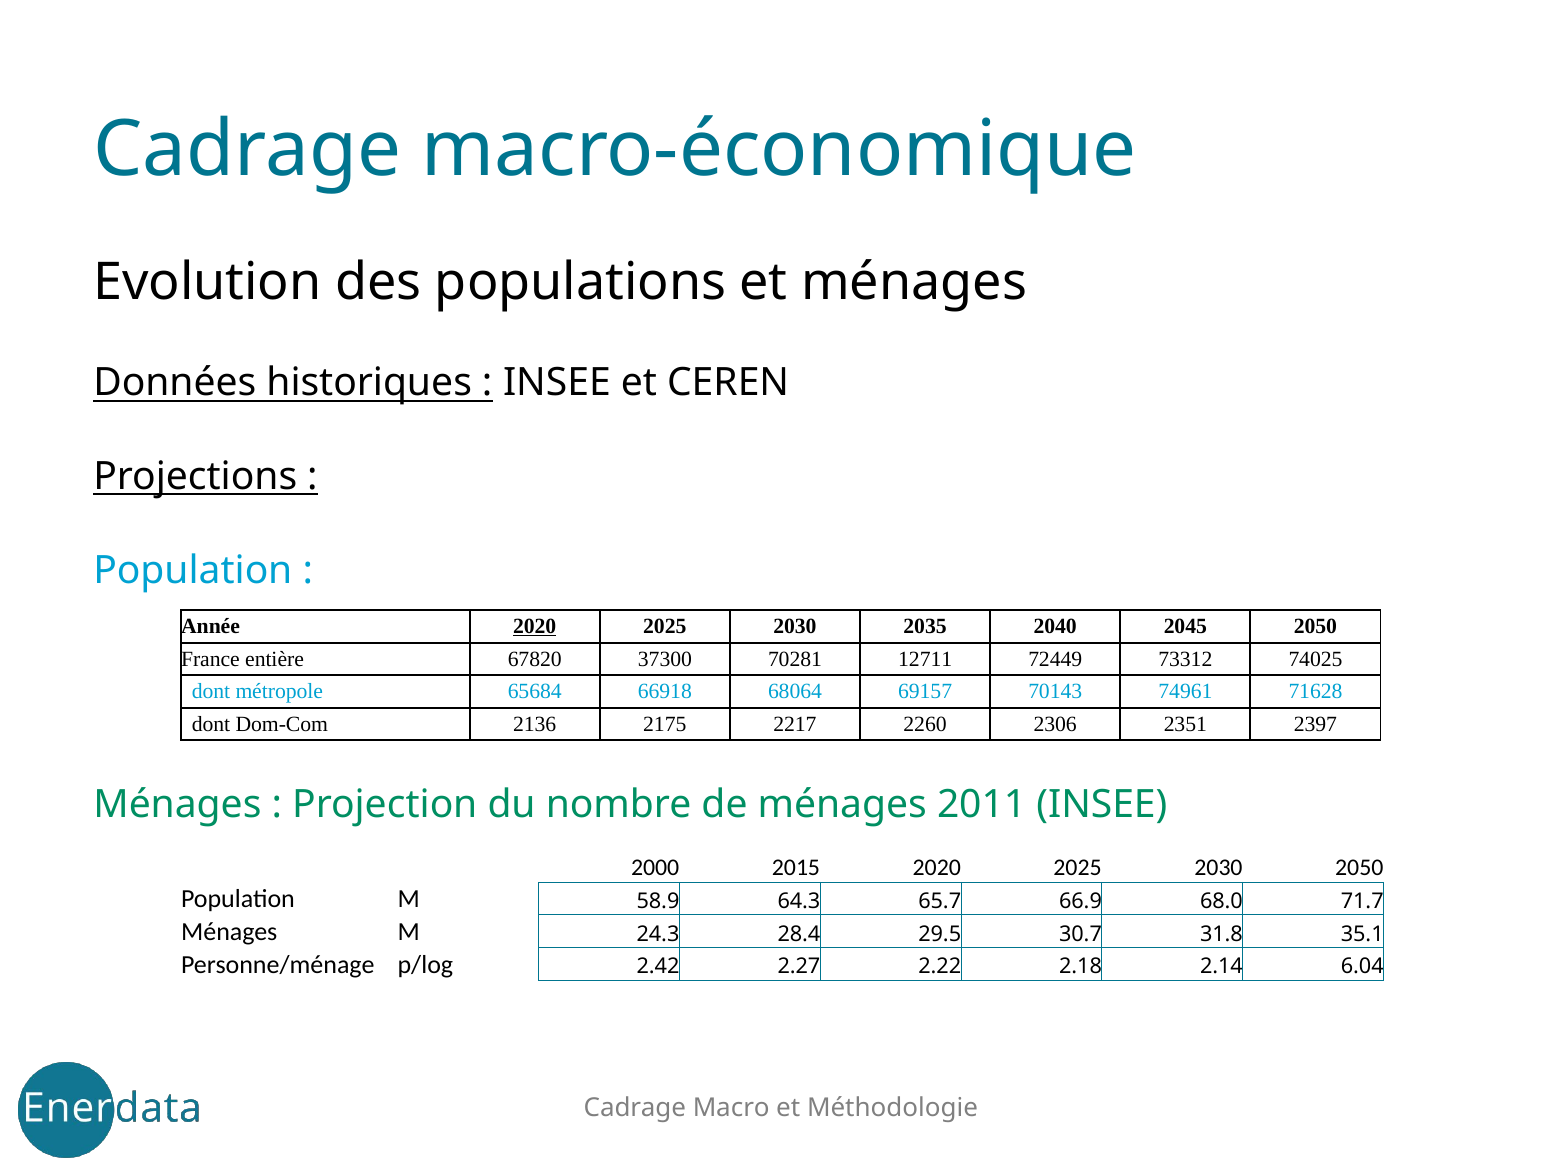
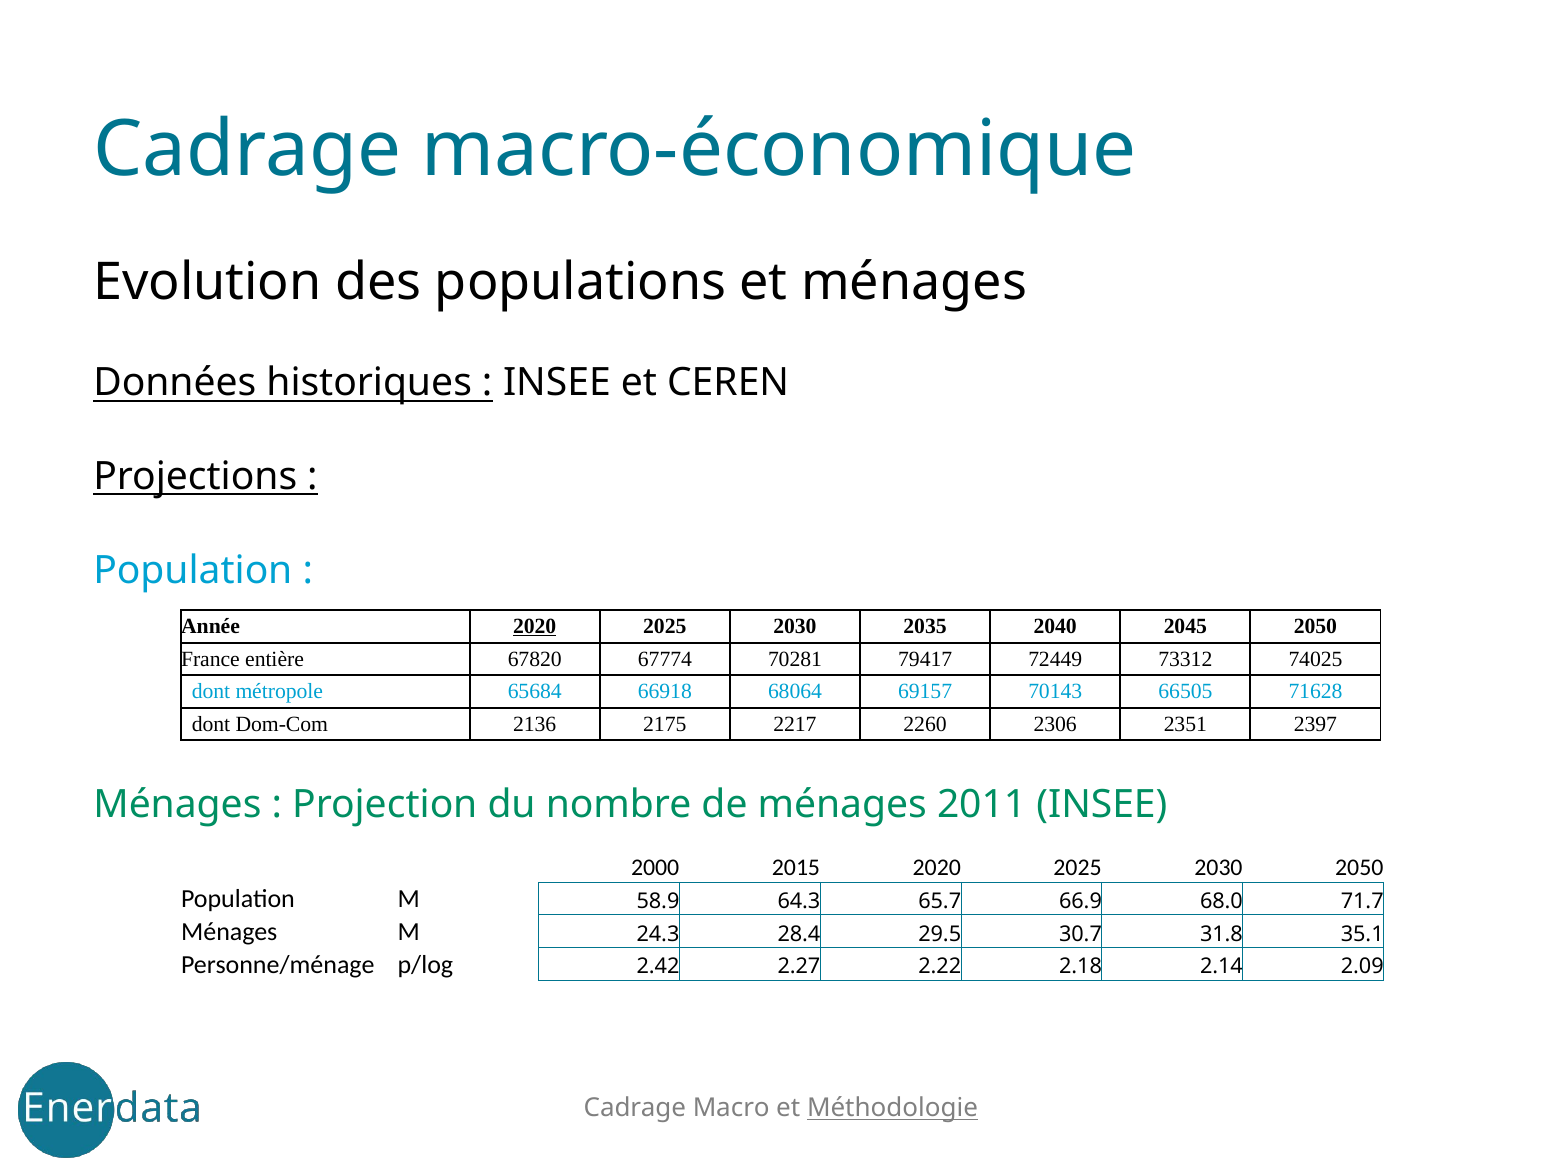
37300: 37300 -> 67774
12711: 12711 -> 79417
74961: 74961 -> 66505
6.04: 6.04 -> 2.09
Méthodologie underline: none -> present
